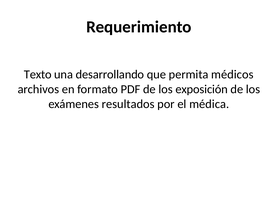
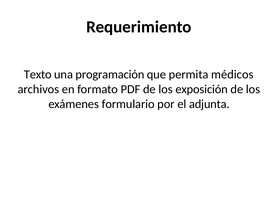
desarrollando: desarrollando -> programación
resultados: resultados -> formulario
médica: médica -> adjunta
